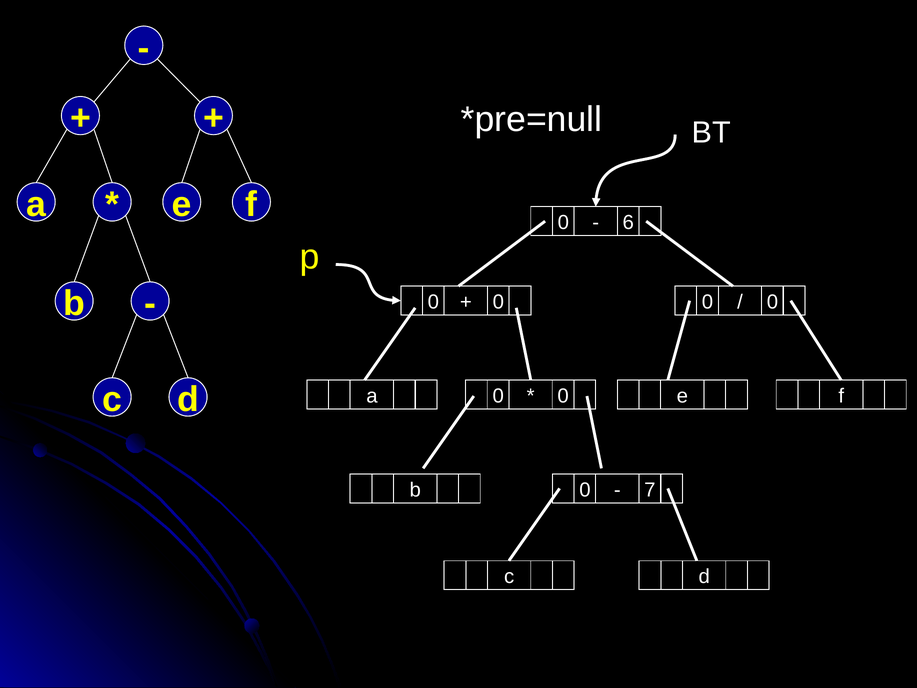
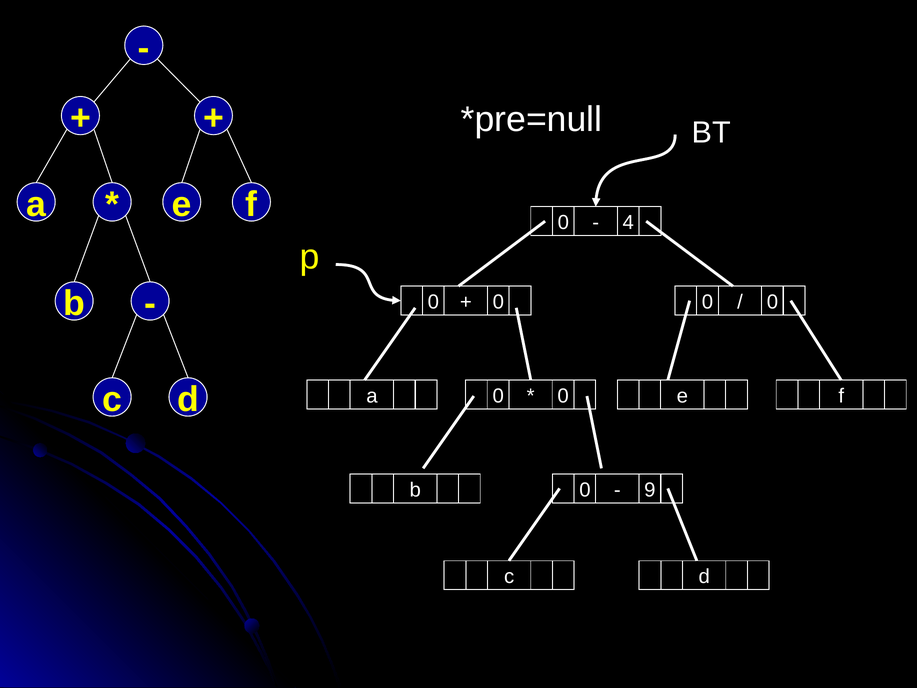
6: 6 -> 4
7: 7 -> 9
